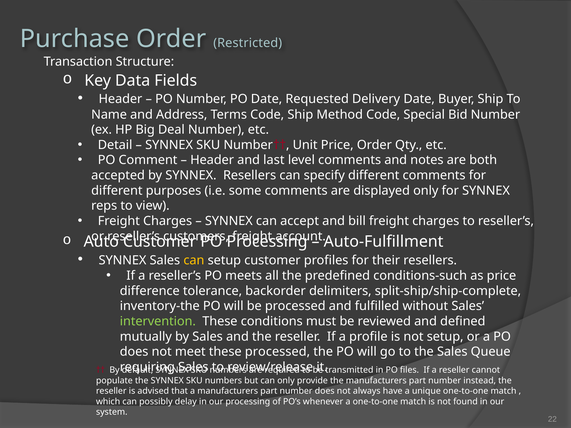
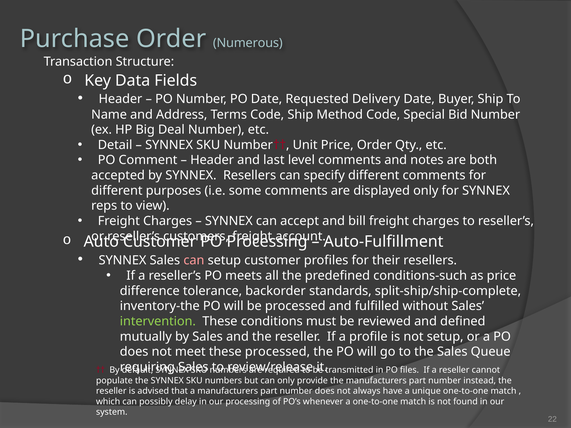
Restricted: Restricted -> Numerous
can at (194, 260) colour: yellow -> pink
delimiters: delimiters -> standards
